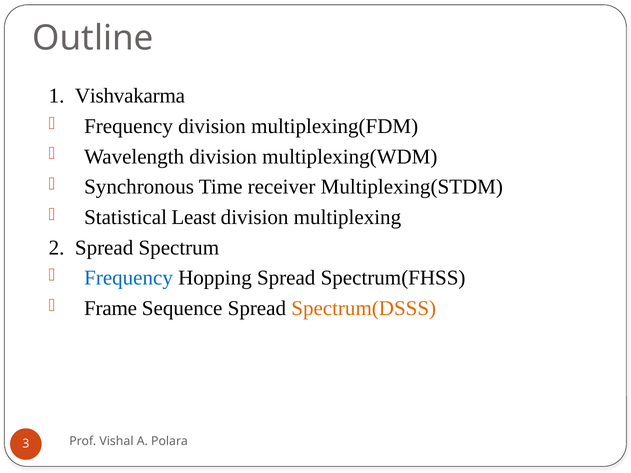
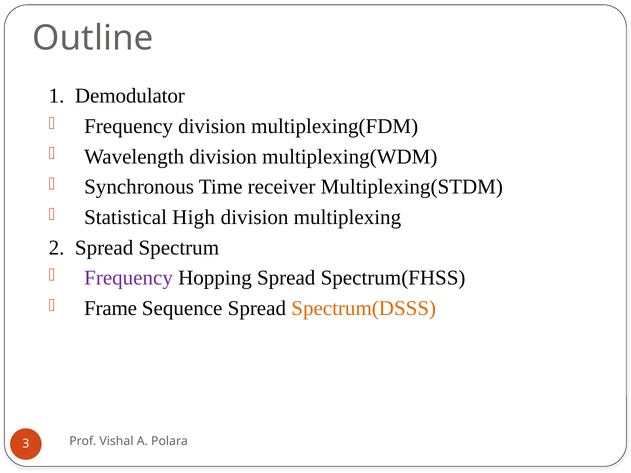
Vishvakarma: Vishvakarma -> Demodulator
Least: Least -> High
Frequency at (129, 278) colour: blue -> purple
